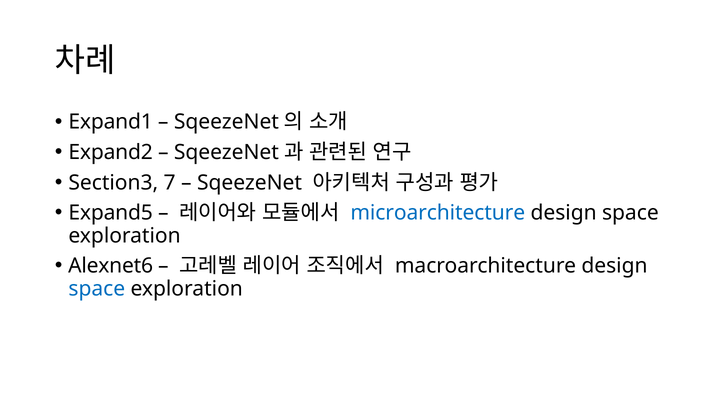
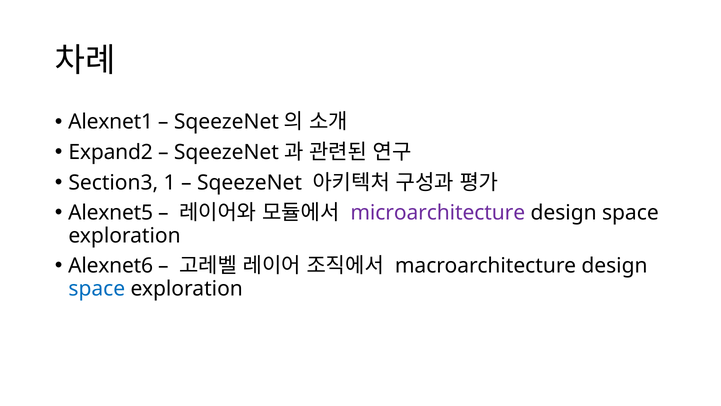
Expand1: Expand1 -> Alexnet1
7: 7 -> 1
Expand5: Expand5 -> Alexnet5
microarchitecture colour: blue -> purple
